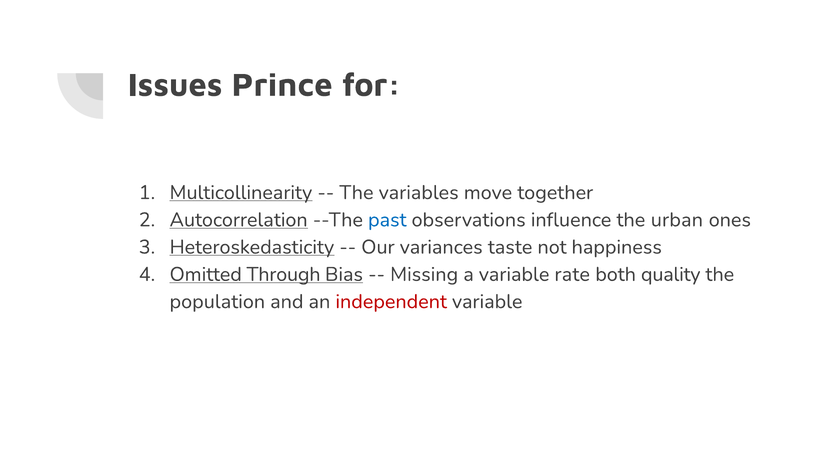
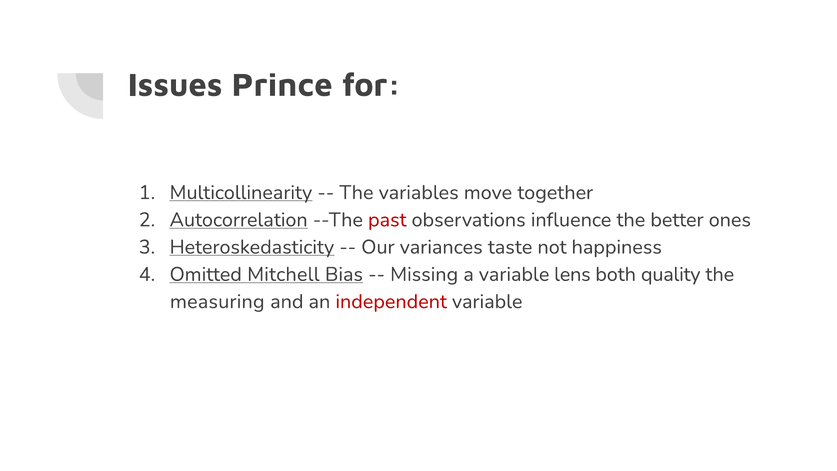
past colour: blue -> red
urban: urban -> better
Through: Through -> Mitchell
rate: rate -> lens
population: population -> measuring
